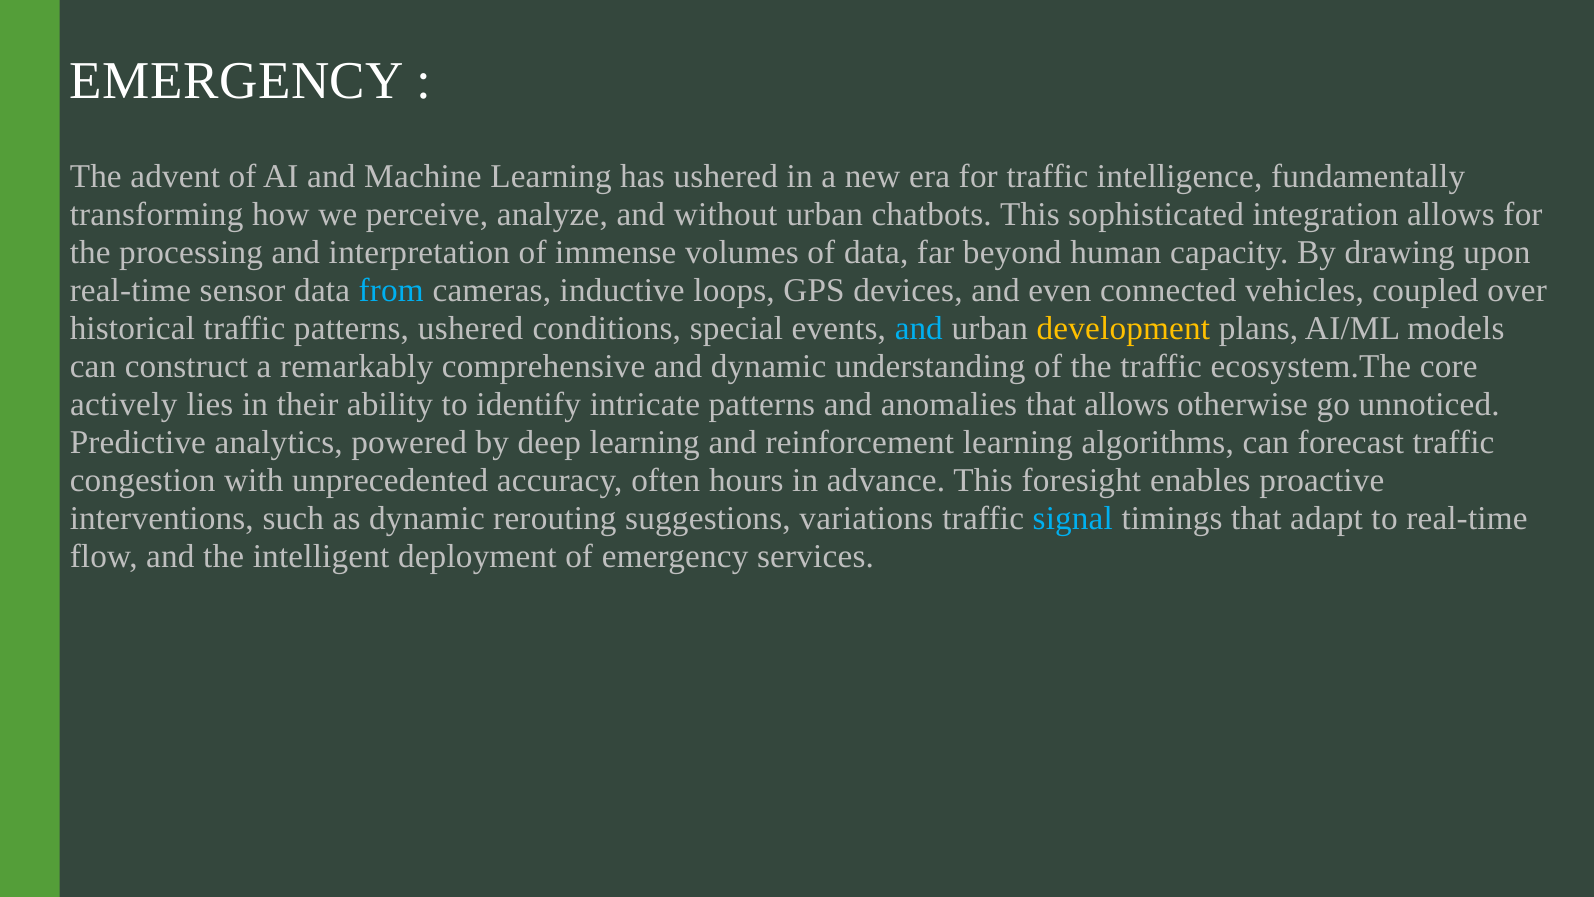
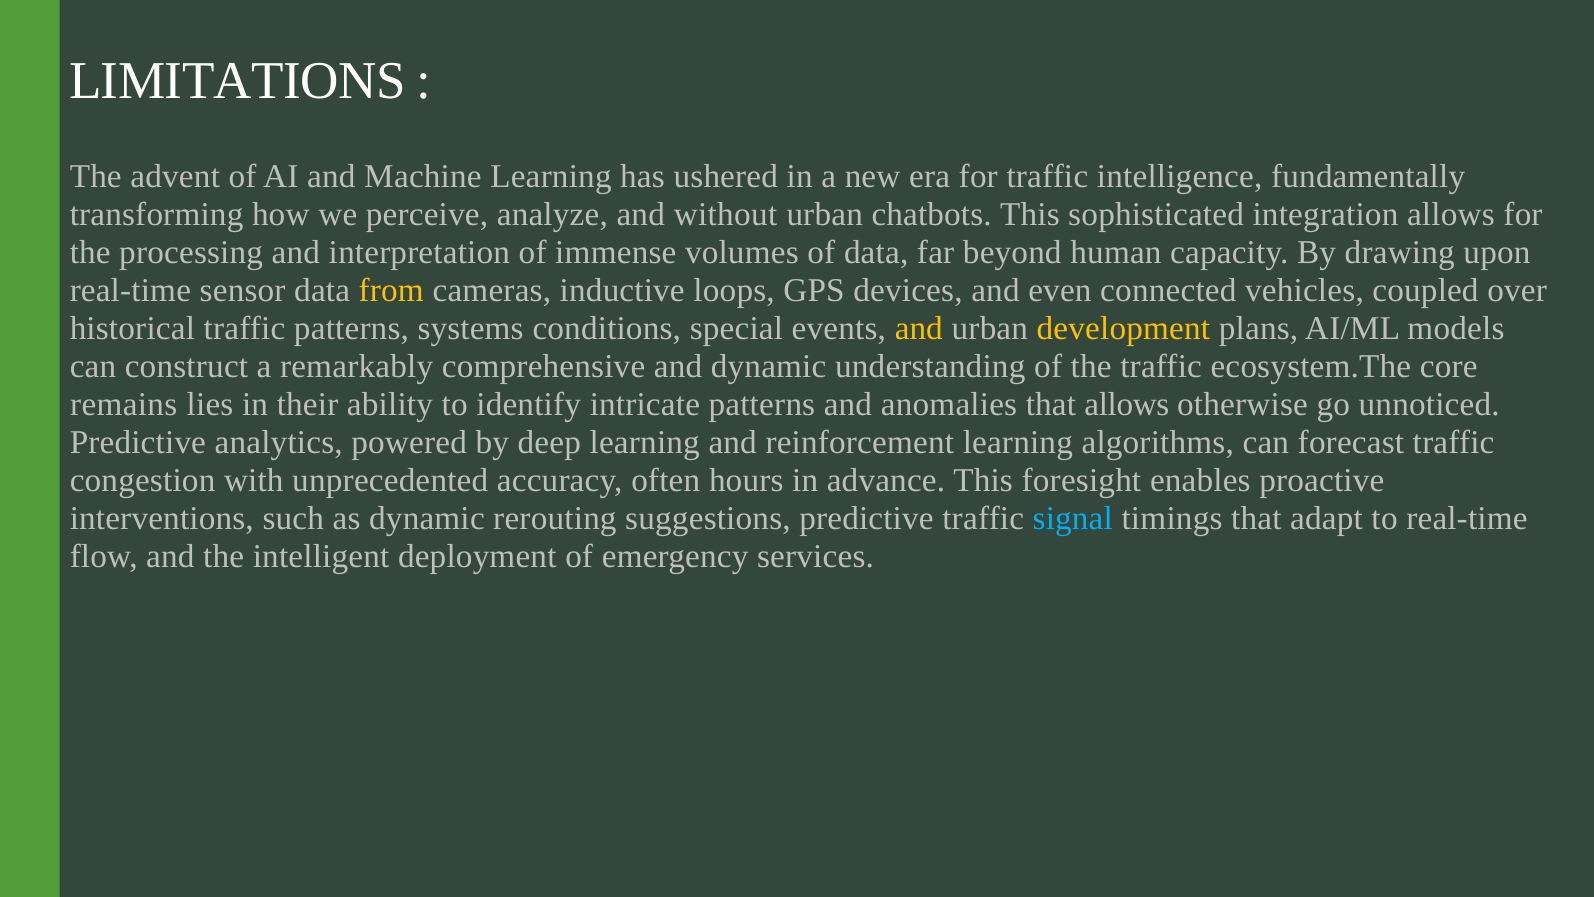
EMERGENCY at (237, 81): EMERGENCY -> LIMITATIONS
from colour: light blue -> yellow
patterns ushered: ushered -> systems
and at (919, 328) colour: light blue -> yellow
actively: actively -> remains
suggestions variations: variations -> predictive
